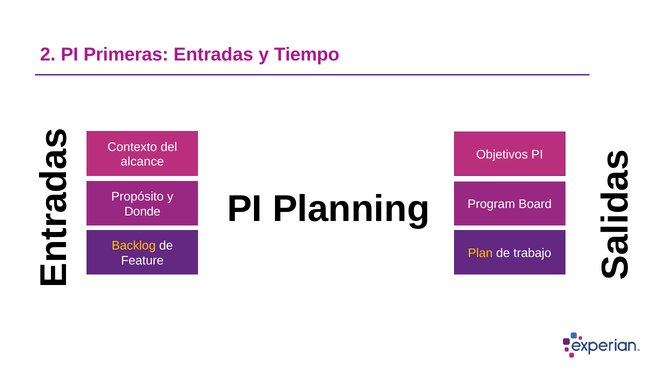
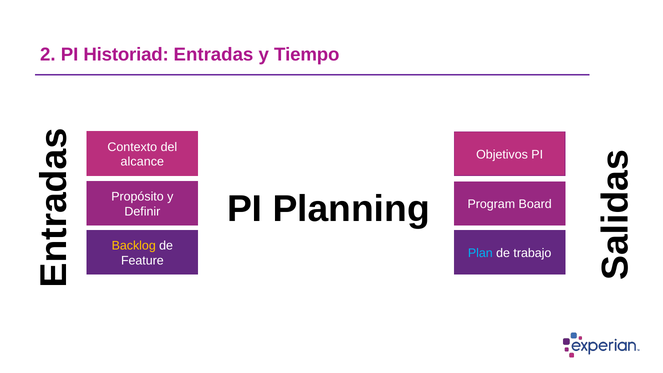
Primeras: Primeras -> Historiad
Donde: Donde -> Definir
Plan colour: yellow -> light blue
